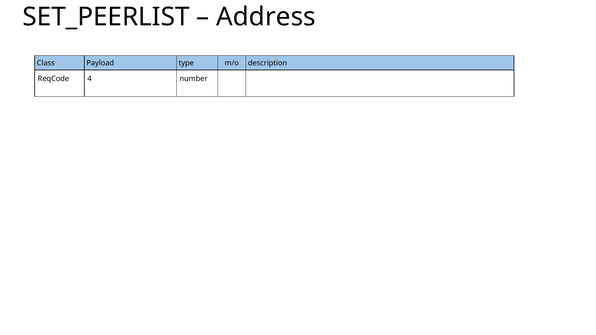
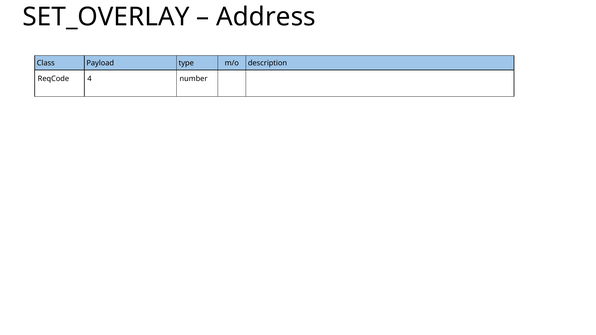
SET_PEERLIST: SET_PEERLIST -> SET_OVERLAY
